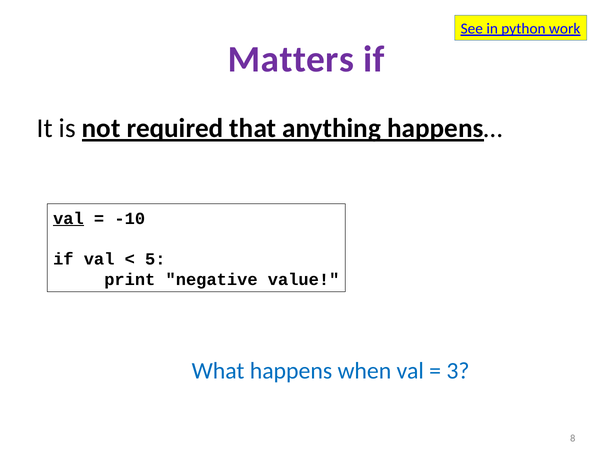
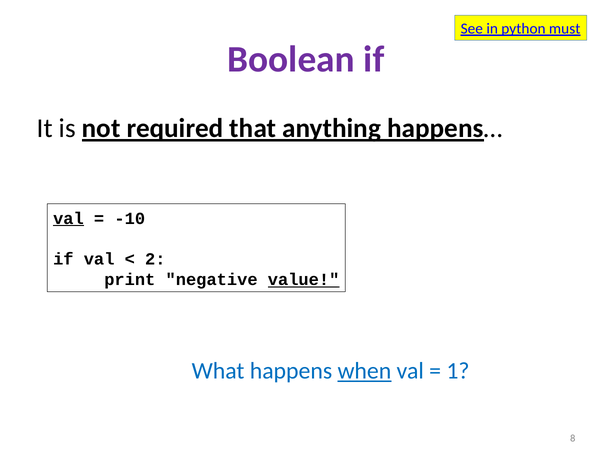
work: work -> must
Matters: Matters -> Boolean
5: 5 -> 2
value underline: none -> present
when underline: none -> present
3: 3 -> 1
